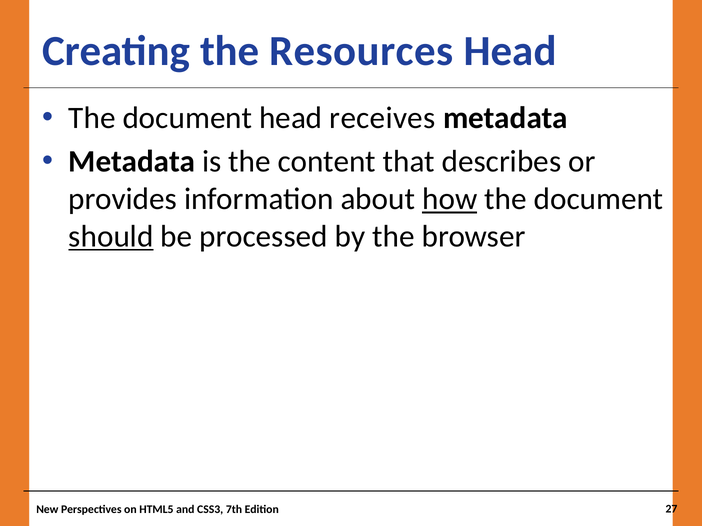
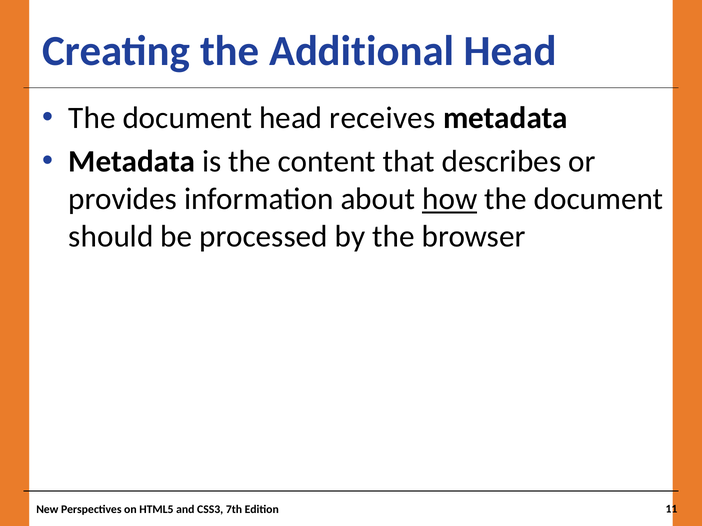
Resources: Resources -> Additional
should underline: present -> none
27: 27 -> 11
